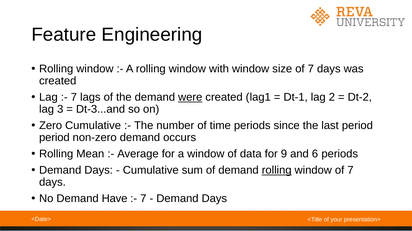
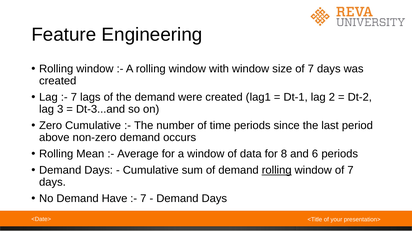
were underline: present -> none
period at (54, 138): period -> above
9: 9 -> 8
